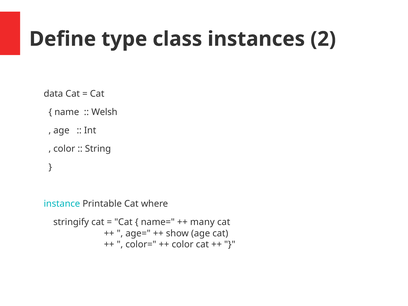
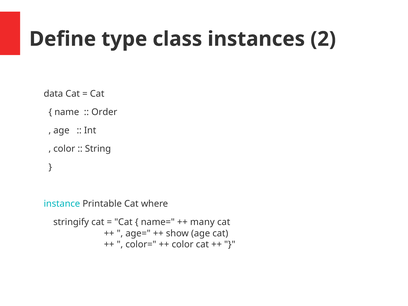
Welsh: Welsh -> Order
